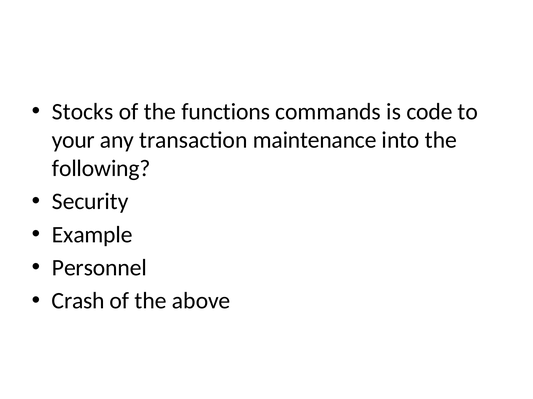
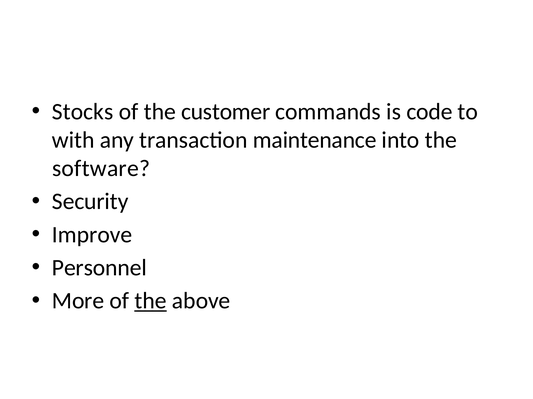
functions: functions -> customer
your: your -> with
following: following -> software
Example: Example -> Improve
Crash: Crash -> More
the at (151, 301) underline: none -> present
